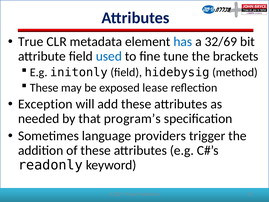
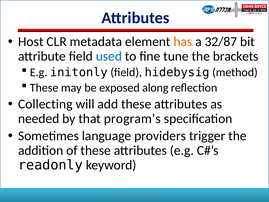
True: True -> Host
has colour: blue -> orange
32/69: 32/69 -> 32/87
lease: lease -> along
Exception: Exception -> Collecting
